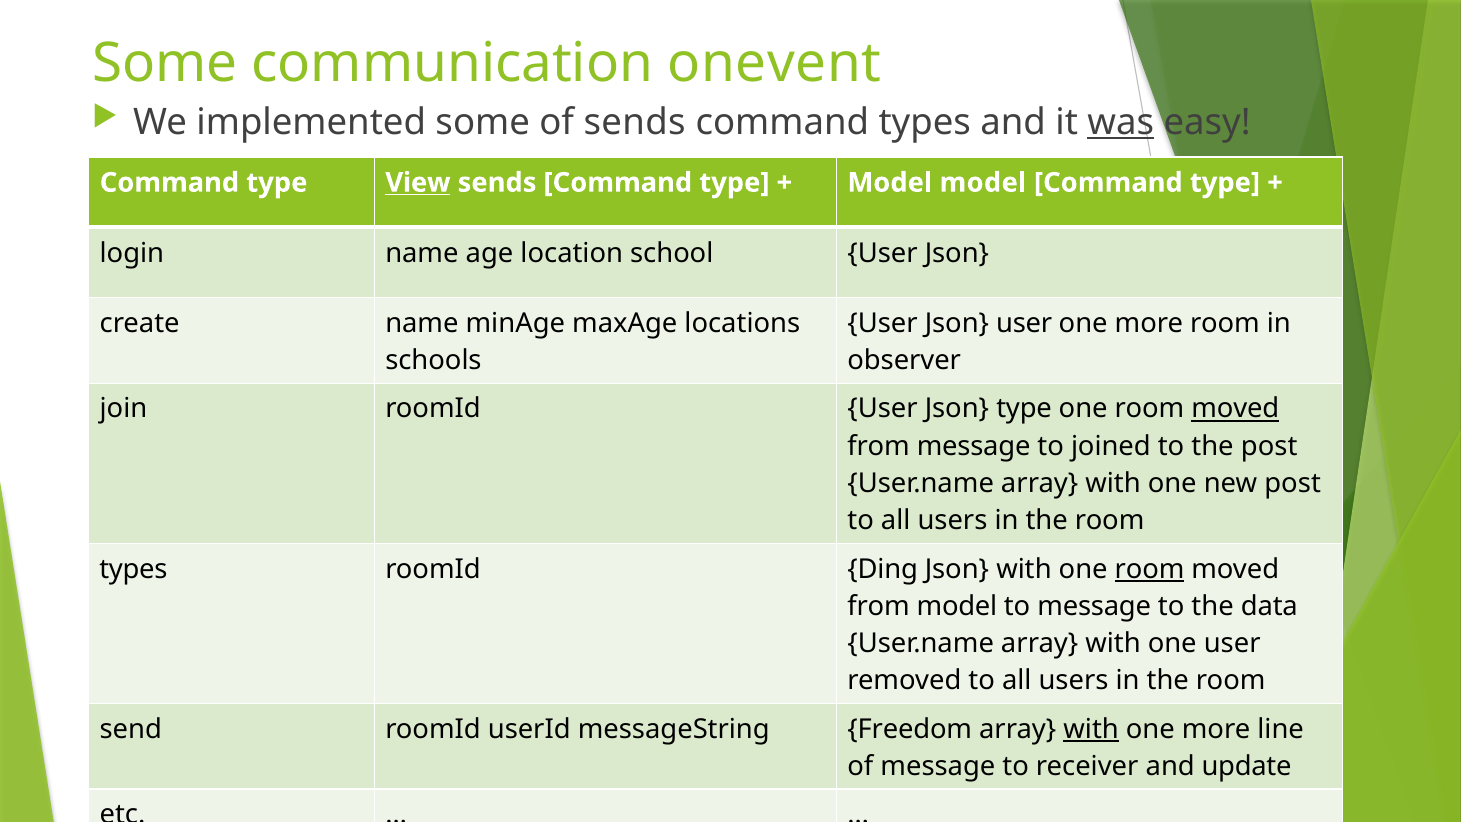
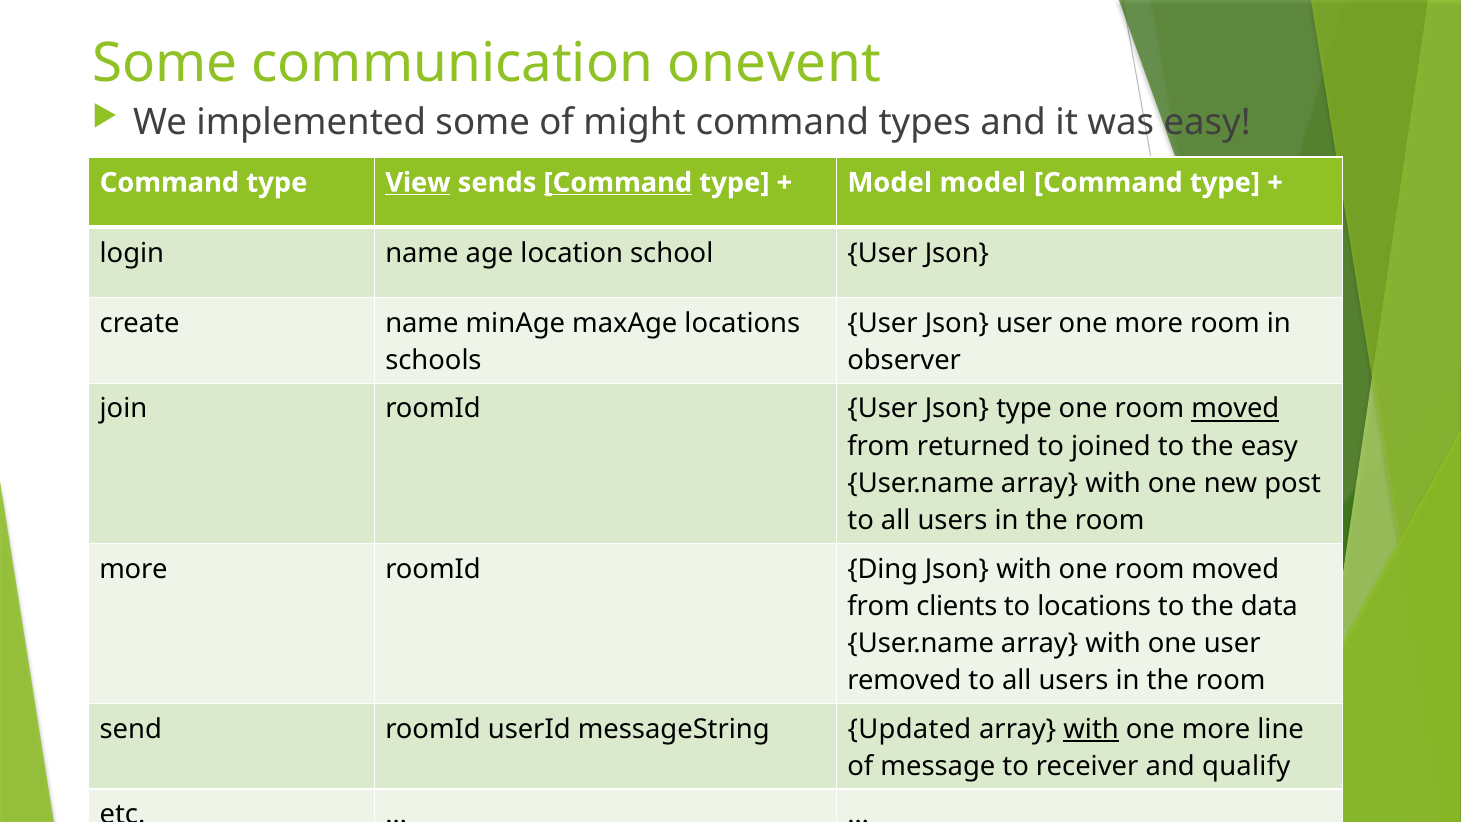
of sends: sends -> might
was underline: present -> none
Command at (618, 183) underline: none -> present
from message: message -> returned
the post: post -> easy
types at (133, 569): types -> more
room at (1150, 569) underline: present -> none
from model: model -> clients
to message: message -> locations
Freedom: Freedom -> Updated
update: update -> qualify
